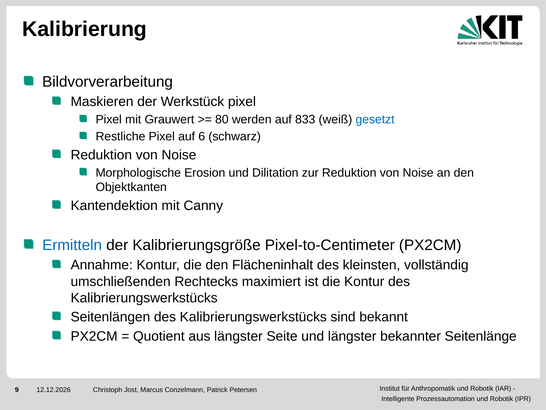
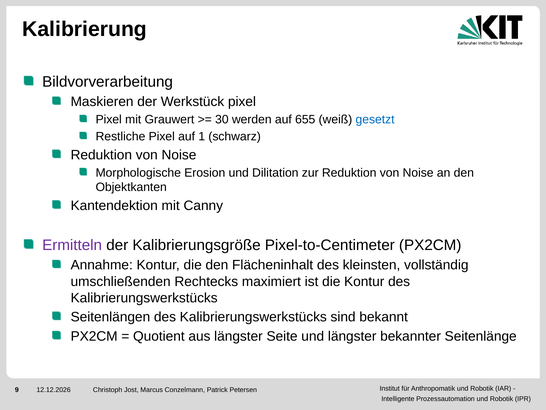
80: 80 -> 30
833: 833 -> 655
6: 6 -> 1
Ermitteln colour: blue -> purple
